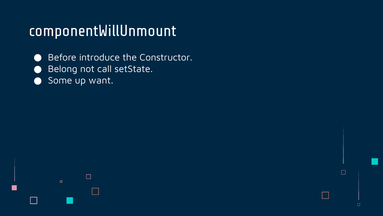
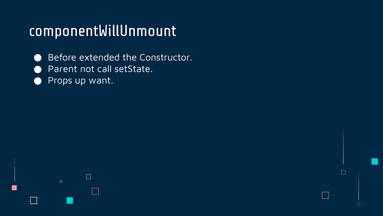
introduce: introduce -> extended
Belong: Belong -> Parent
Some: Some -> Props
